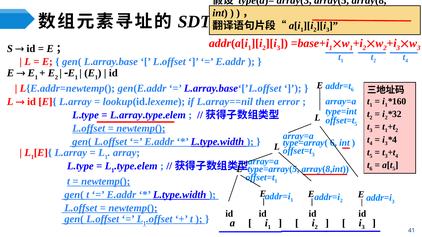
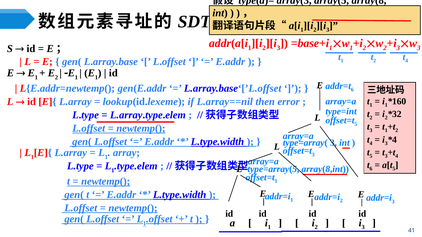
type=array( 6: 6 -> 3
